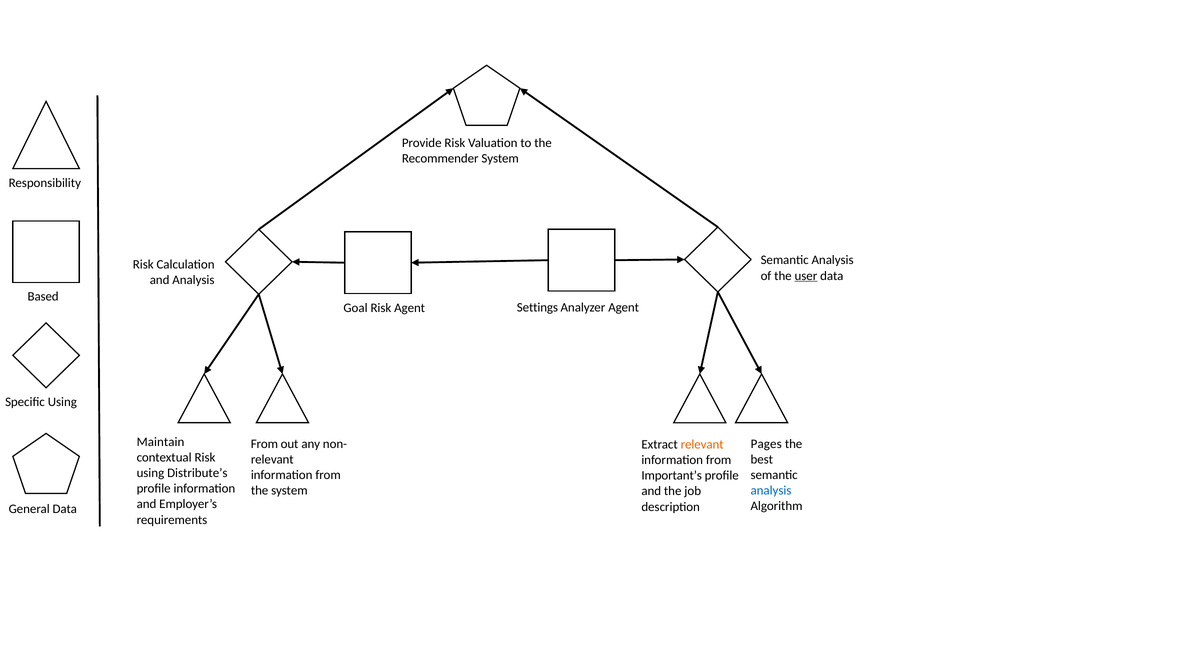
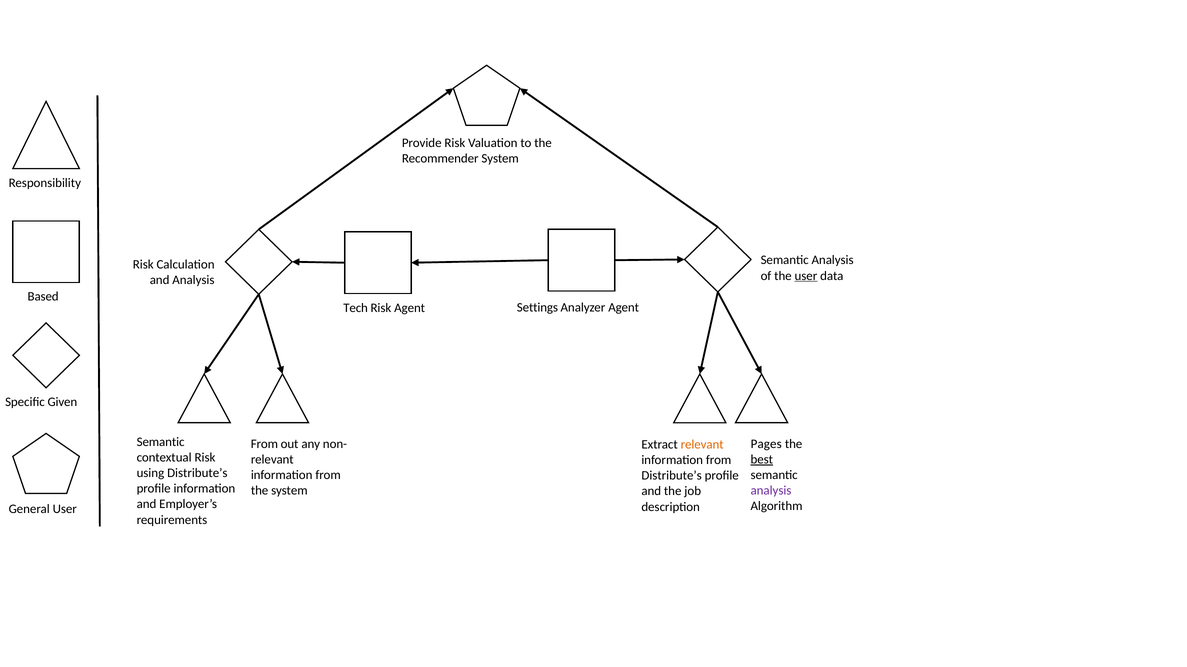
Goal: Goal -> Tech
Specific Using: Using -> Given
Maintain at (161, 442): Maintain -> Semantic
best underline: none -> present
Important’s at (672, 476): Important’s -> Distribute’s
analysis at (771, 491) colour: blue -> purple
General Data: Data -> User
